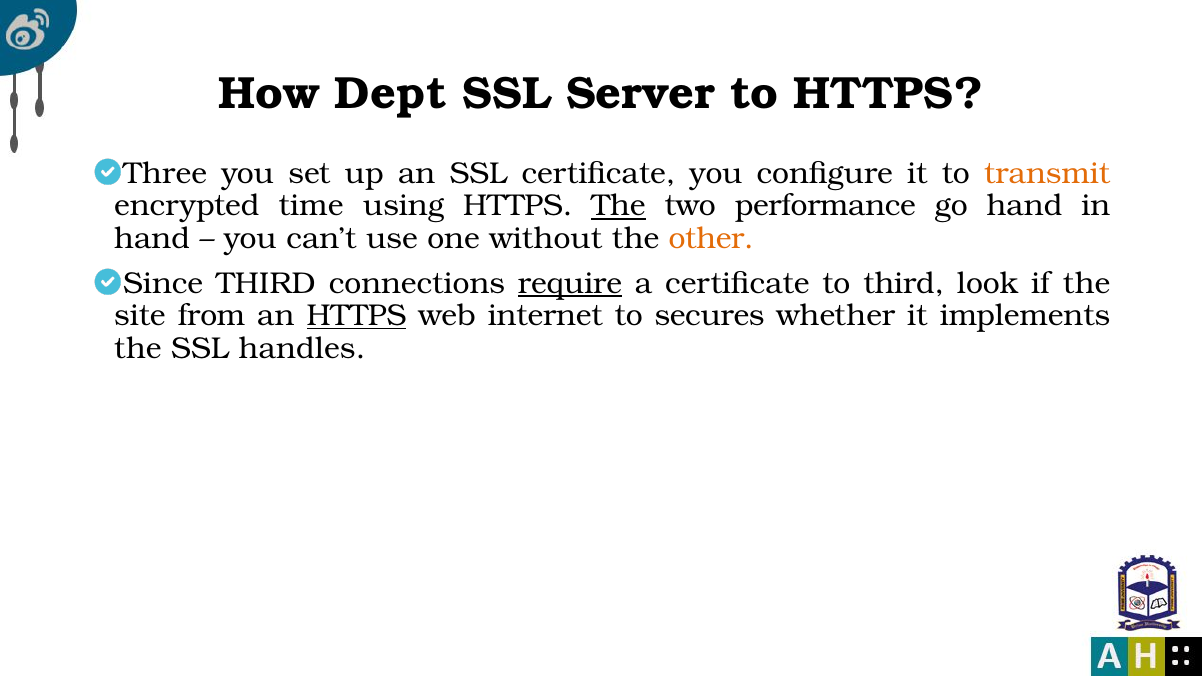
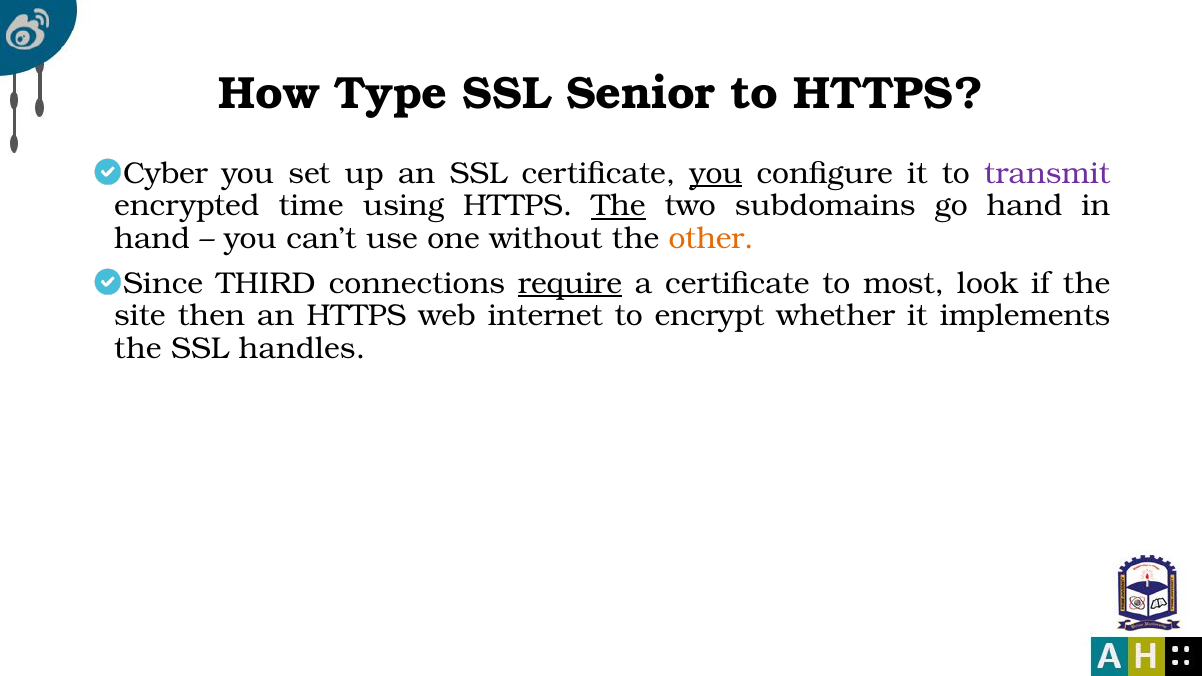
Dept: Dept -> Type
Server: Server -> Senior
Three: Three -> Cyber
you at (716, 173) underline: none -> present
transmit colour: orange -> purple
performance: performance -> subdomains
to third: third -> most
from: from -> then
HTTPS at (356, 316) underline: present -> none
secures: secures -> encrypt
